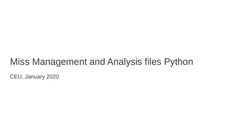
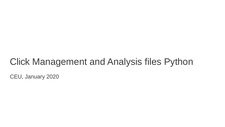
Miss: Miss -> Click
